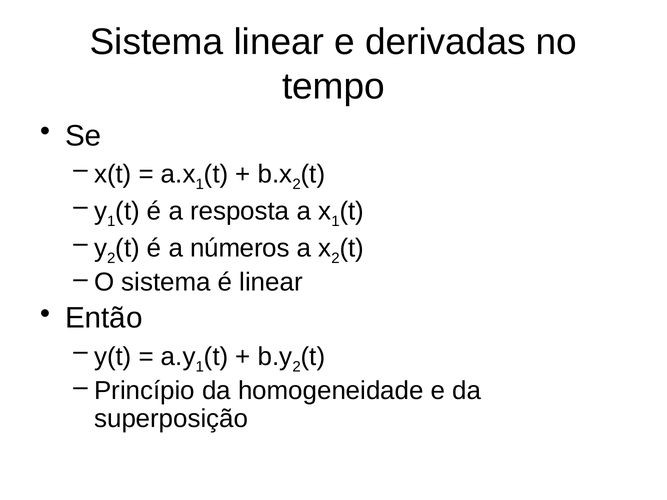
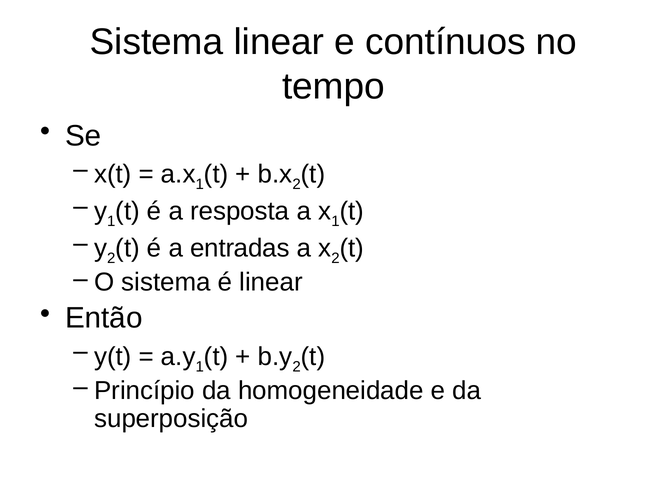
derivadas: derivadas -> contínuos
números: números -> entradas
